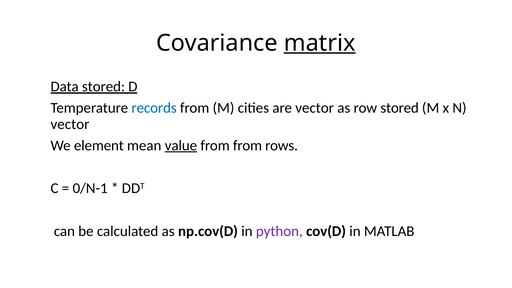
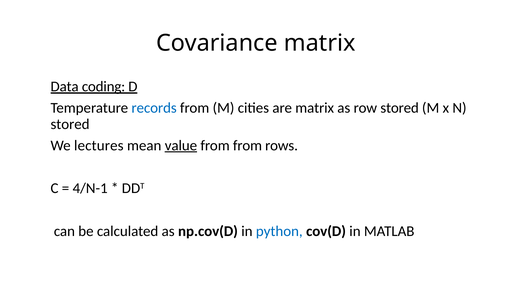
matrix at (320, 43) underline: present -> none
Data stored: stored -> coding
are vector: vector -> matrix
vector at (70, 124): vector -> stored
element: element -> lectures
0/N-1: 0/N-1 -> 4/N-1
python colour: purple -> blue
